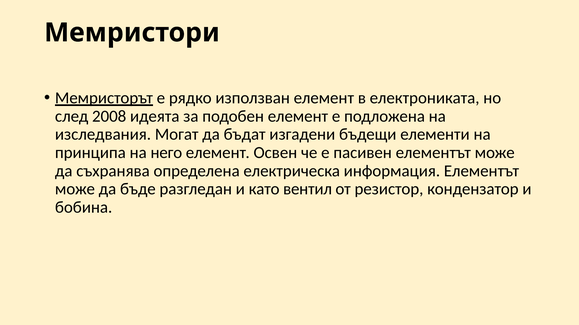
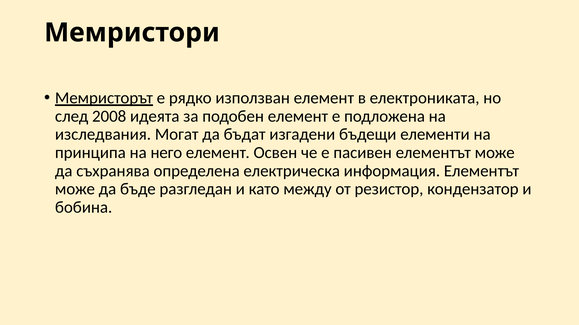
вентил: вентил -> между
